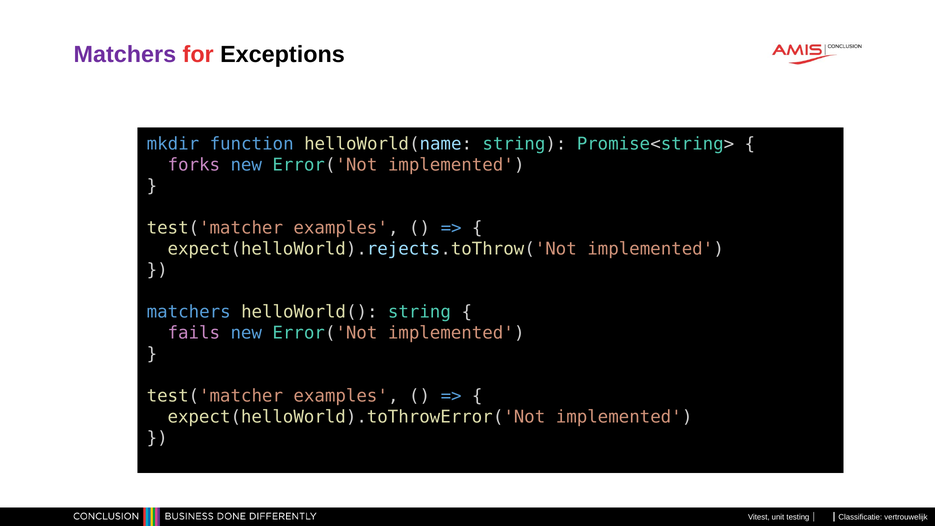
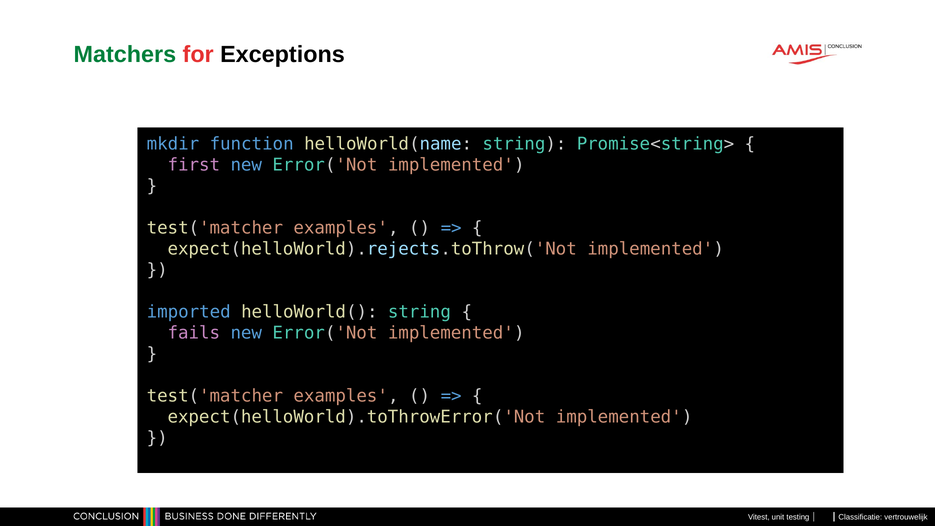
Matchers at (125, 55) colour: purple -> green
forks: forks -> first
matchers at (189, 312): matchers -> imported
